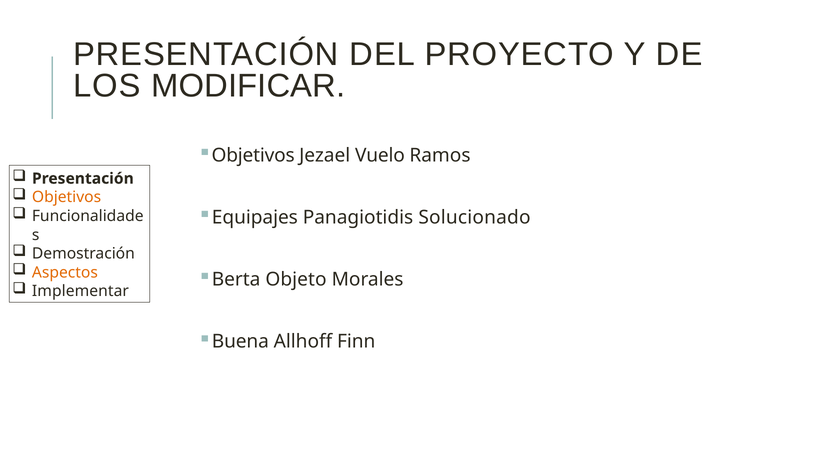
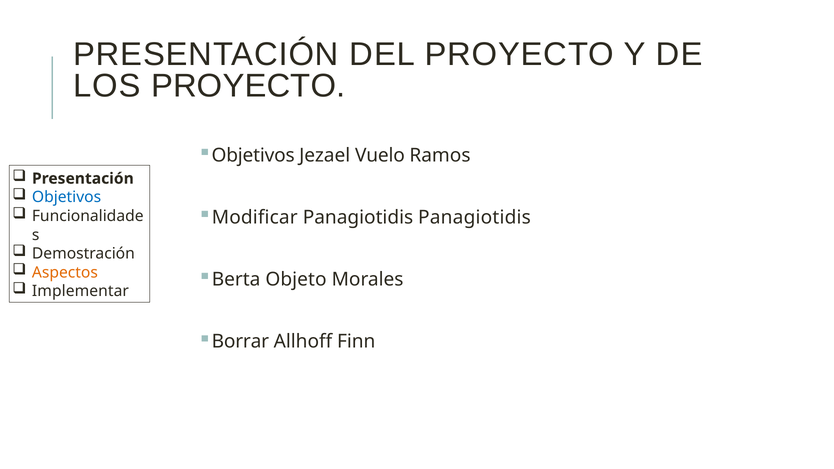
LOS MODIFICAR: MODIFICAR -> PROYECTO
Objetivos at (67, 197) colour: orange -> blue
Equipajes: Equipajes -> Modificar
Panagiotidis Solucionado: Solucionado -> Panagiotidis
Buena: Buena -> Borrar
